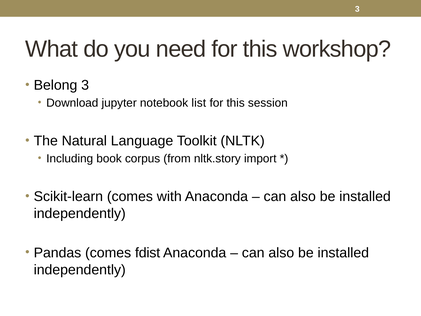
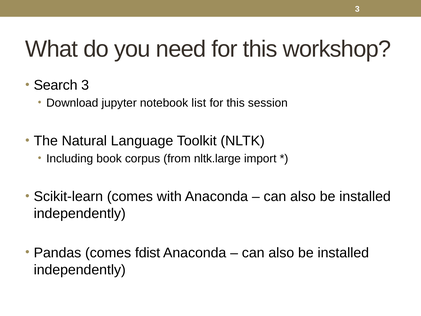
Belong: Belong -> Search
nltk.story: nltk.story -> nltk.large
